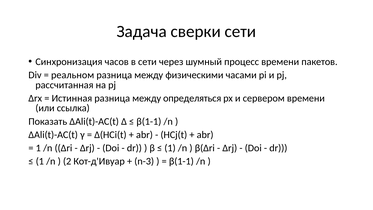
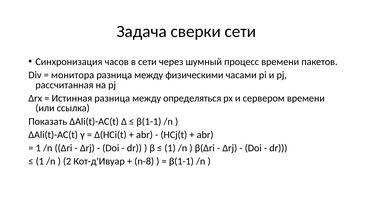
реальном: реальном -> монитора
n-3: n-3 -> n-8
